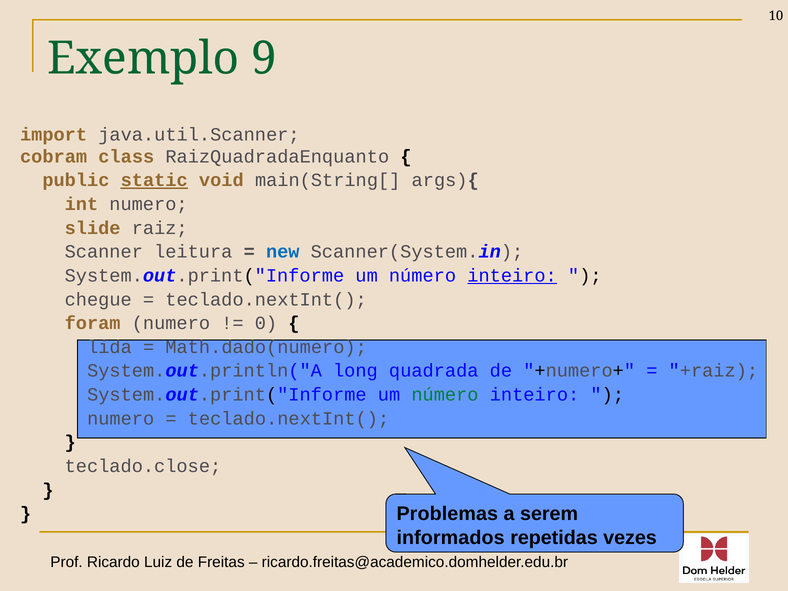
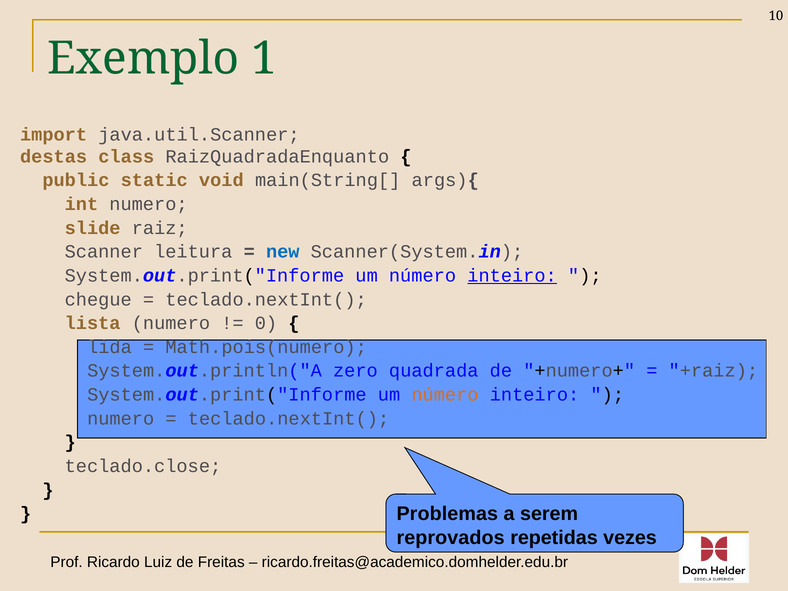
9: 9 -> 1
cobram: cobram -> destas
static underline: present -> none
foram: foram -> lista
Math.dado(numero: Math.dado(numero -> Math.pois(numero
long: long -> zero
número at (445, 395) colour: green -> orange
informados: informados -> reprovados
